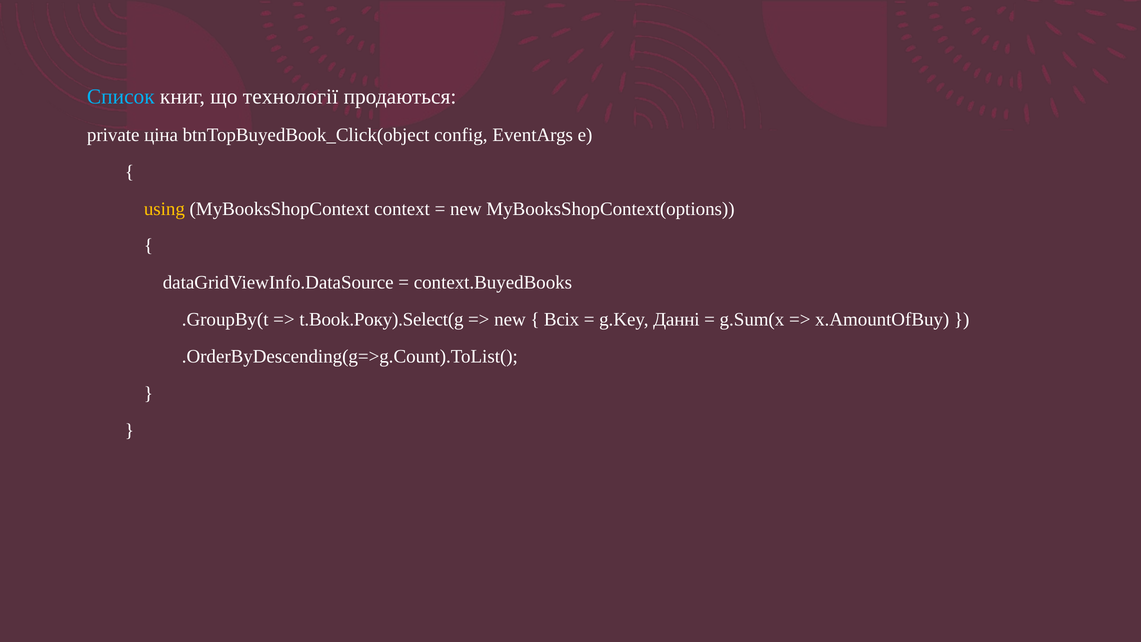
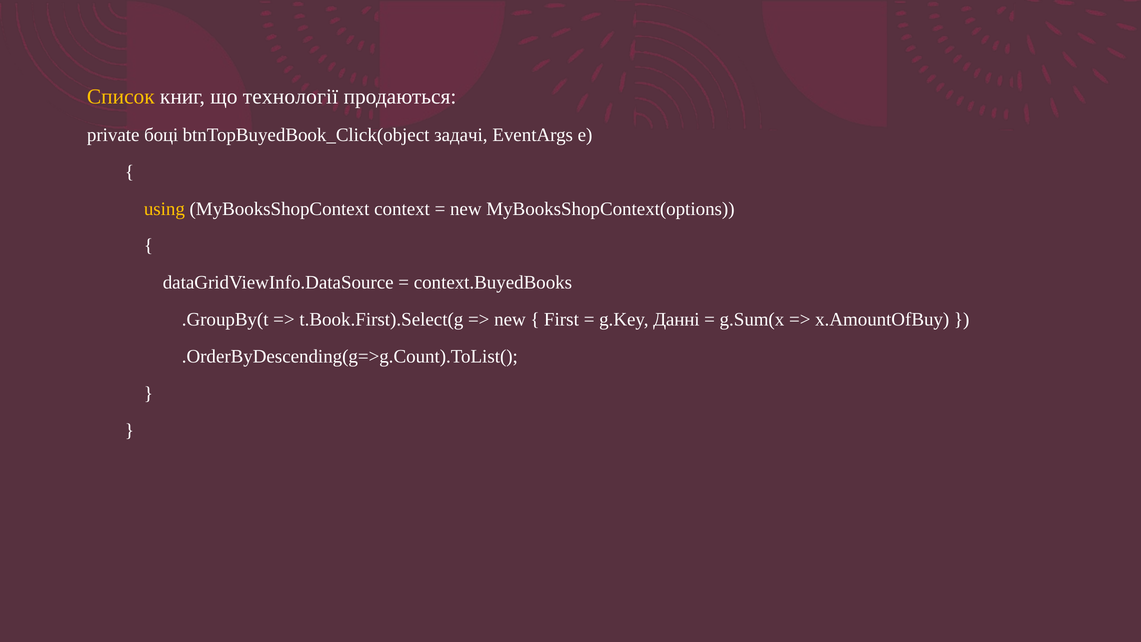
Список colour: light blue -> yellow
ціна: ціна -> боці
config: config -> задачі
t.Book.Року).Select(g: t.Book.Року).Select(g -> t.Book.First).Select(g
Всіх: Всіх -> First
